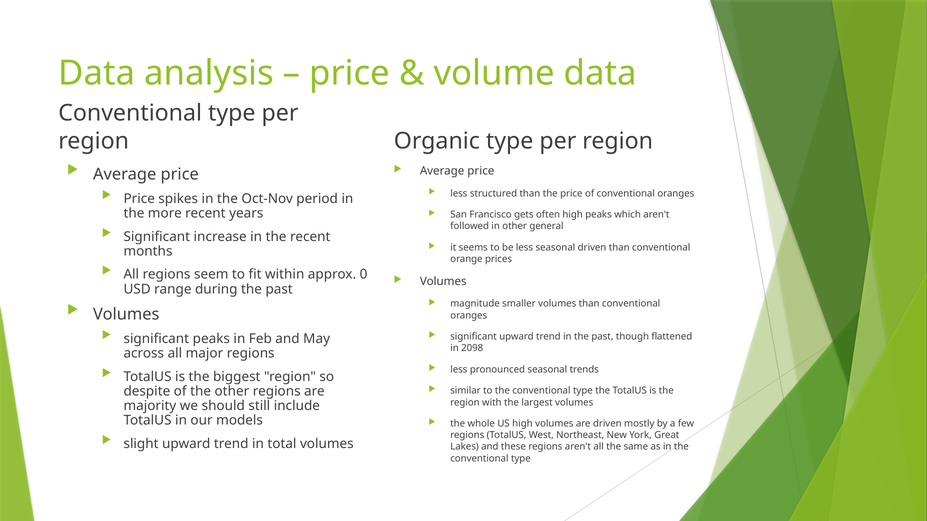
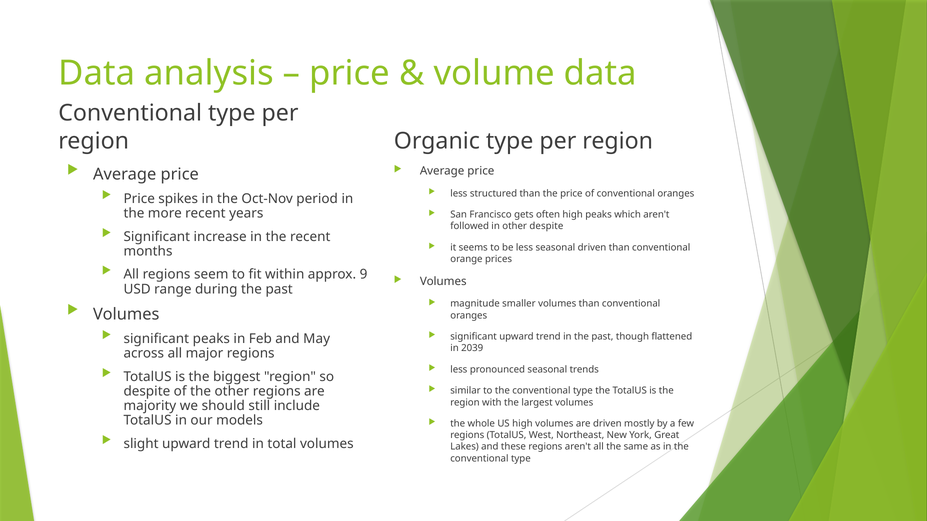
other general: general -> despite
0: 0 -> 9
2098: 2098 -> 2039
